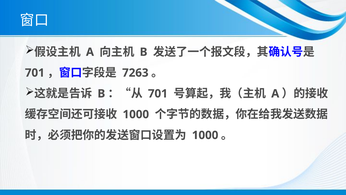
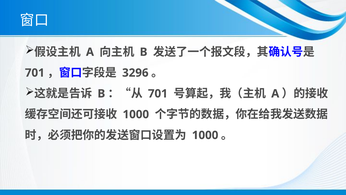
7263: 7263 -> 3296
